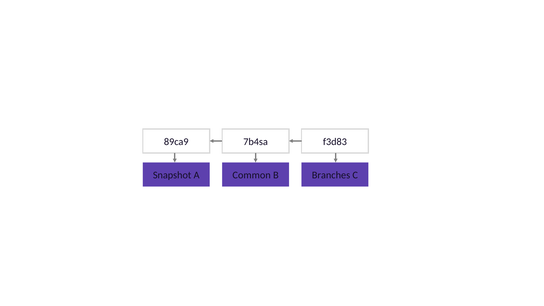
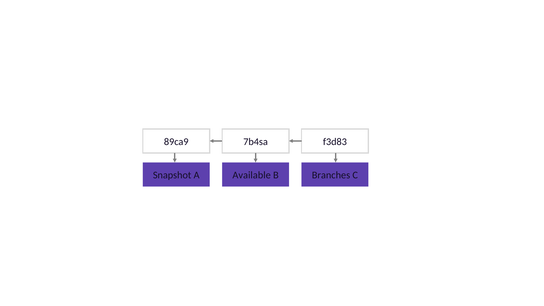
Common: Common -> Available
